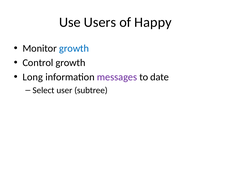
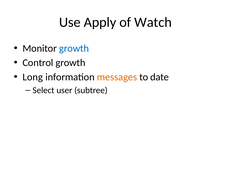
Users: Users -> Apply
Happy: Happy -> Watch
messages colour: purple -> orange
